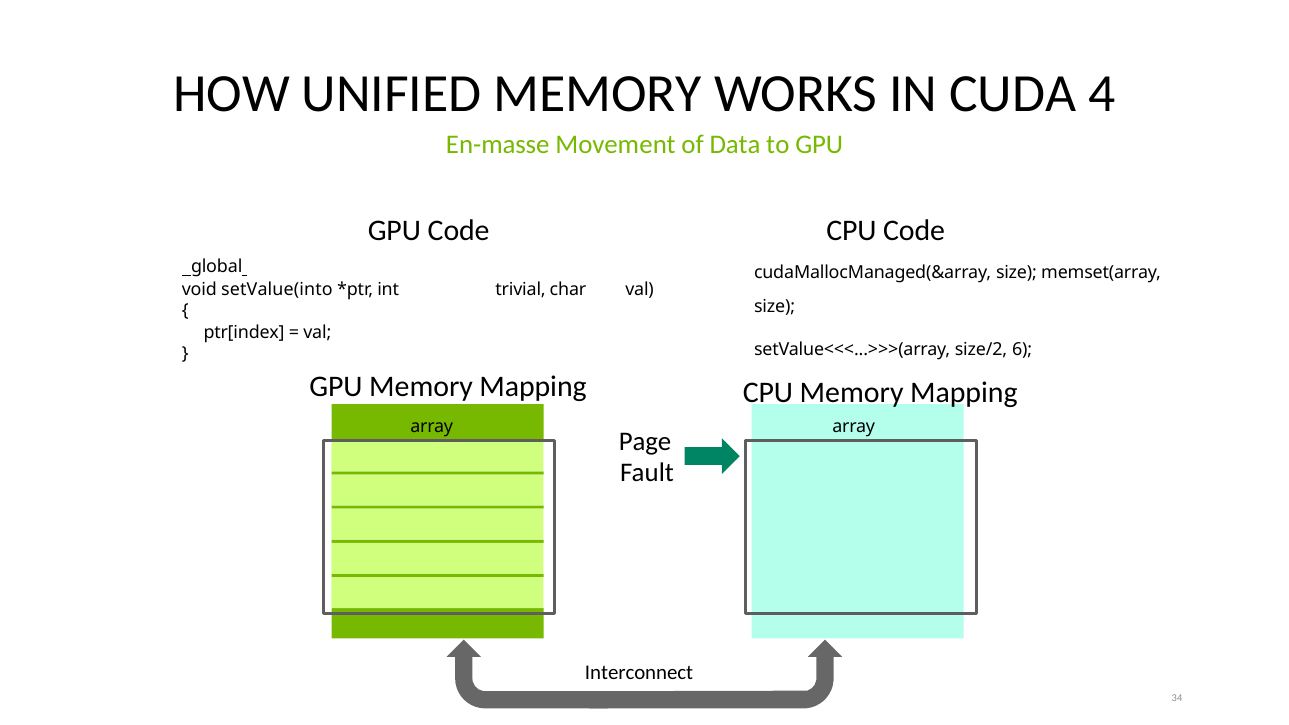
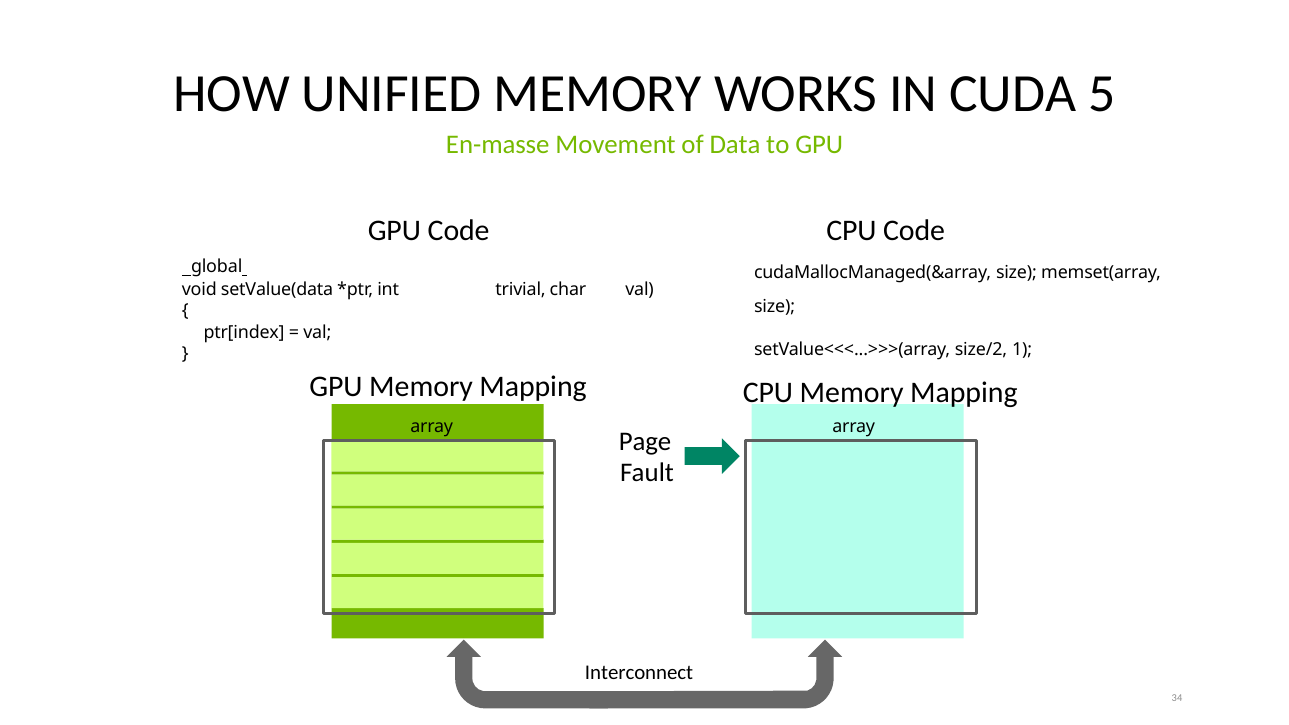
4: 4 -> 5
setValue(into: setValue(into -> setValue(data
6: 6 -> 1
